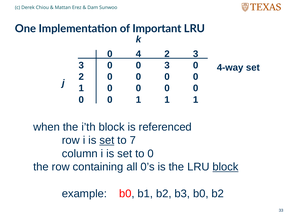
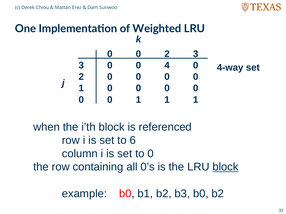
Important: Important -> Weighted
4 at (138, 54): 4 -> 0
0 3: 3 -> 4
set at (107, 141) underline: present -> none
7: 7 -> 6
